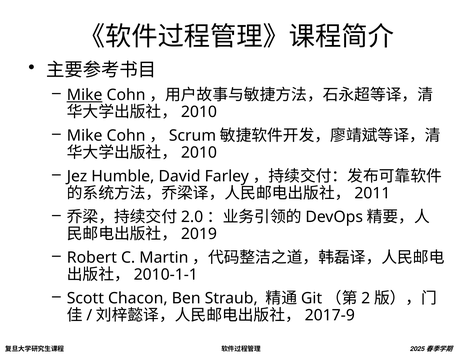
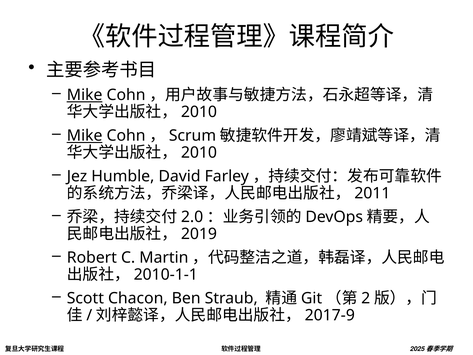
Mike at (85, 136) underline: none -> present
